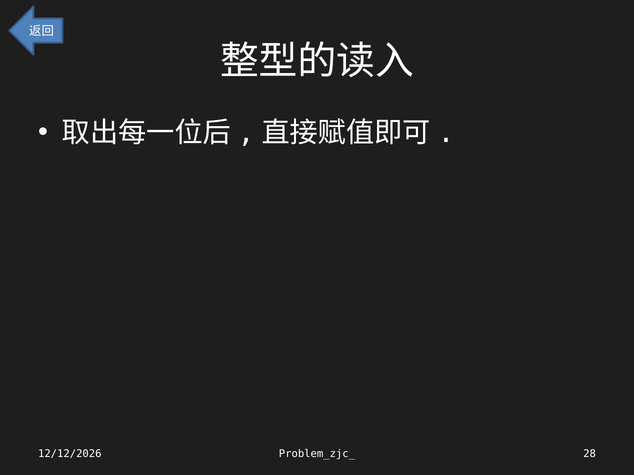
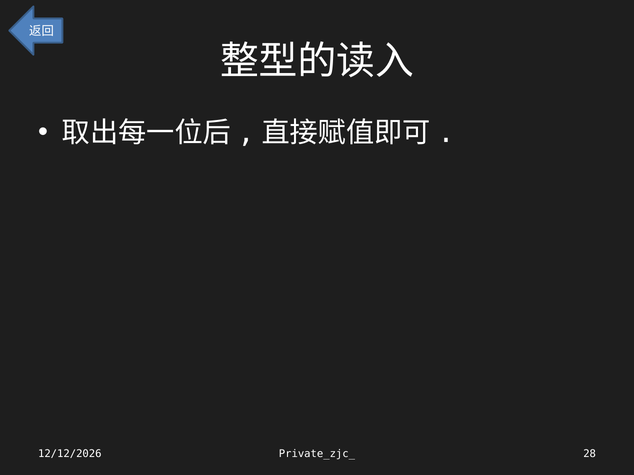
Problem_zjc_: Problem_zjc_ -> Private_zjc_
